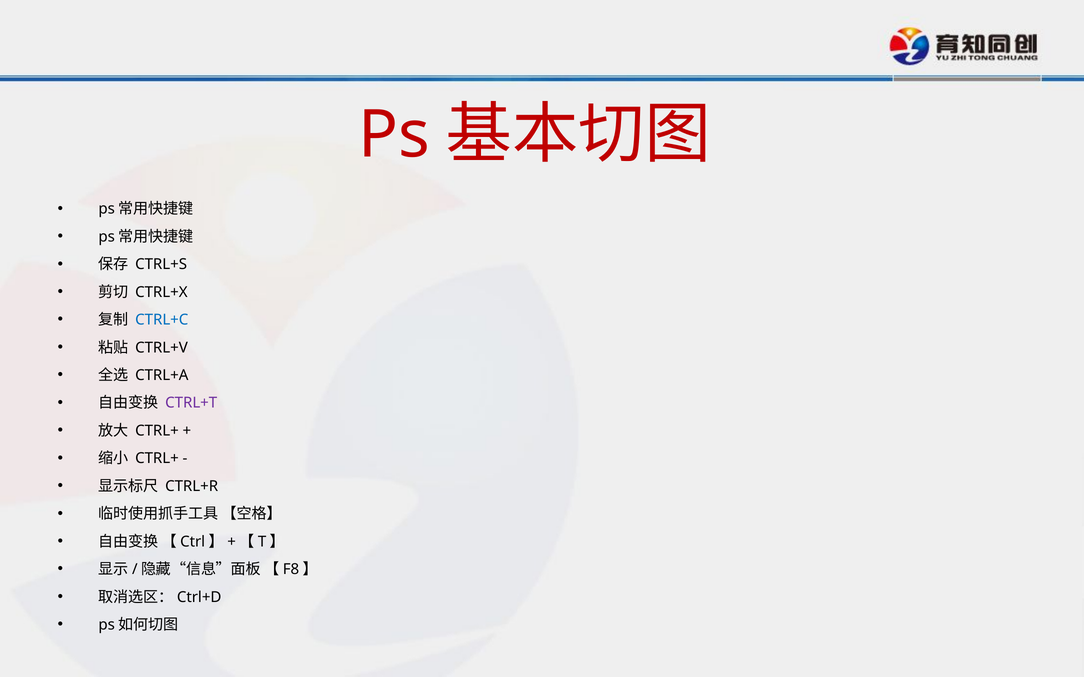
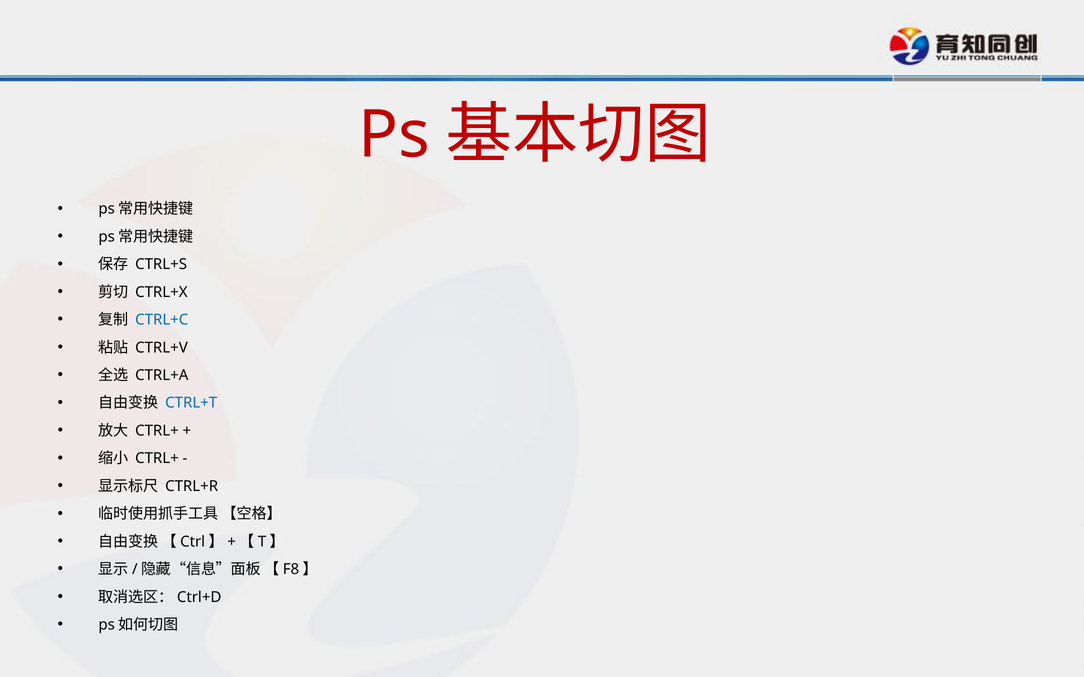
CTRL+T colour: purple -> blue
